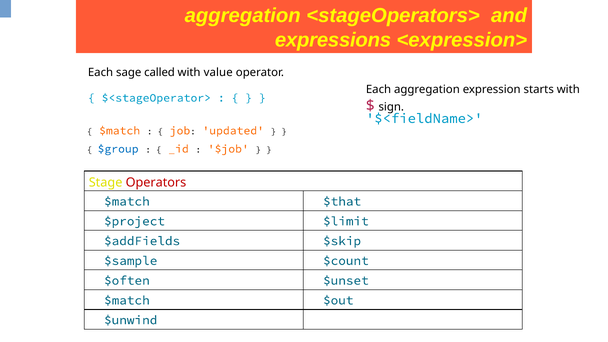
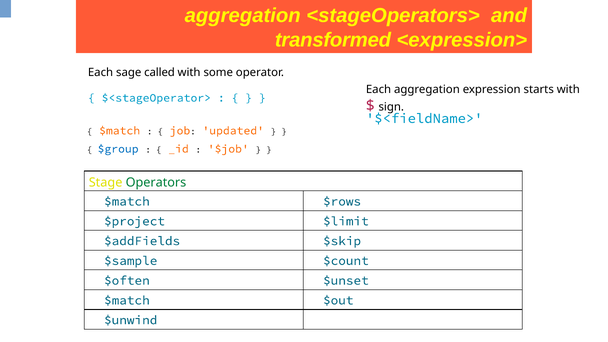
expressions: expressions -> transformed
value: value -> some
Operators colour: red -> green
$that: $that -> $rows
